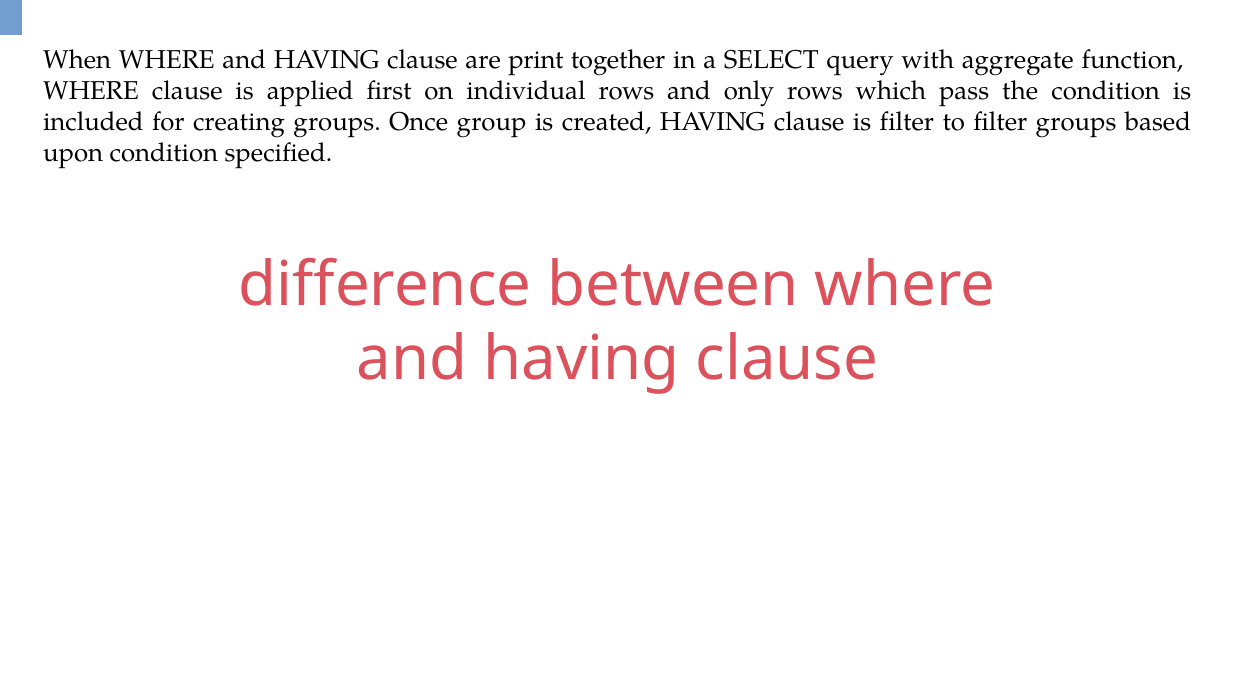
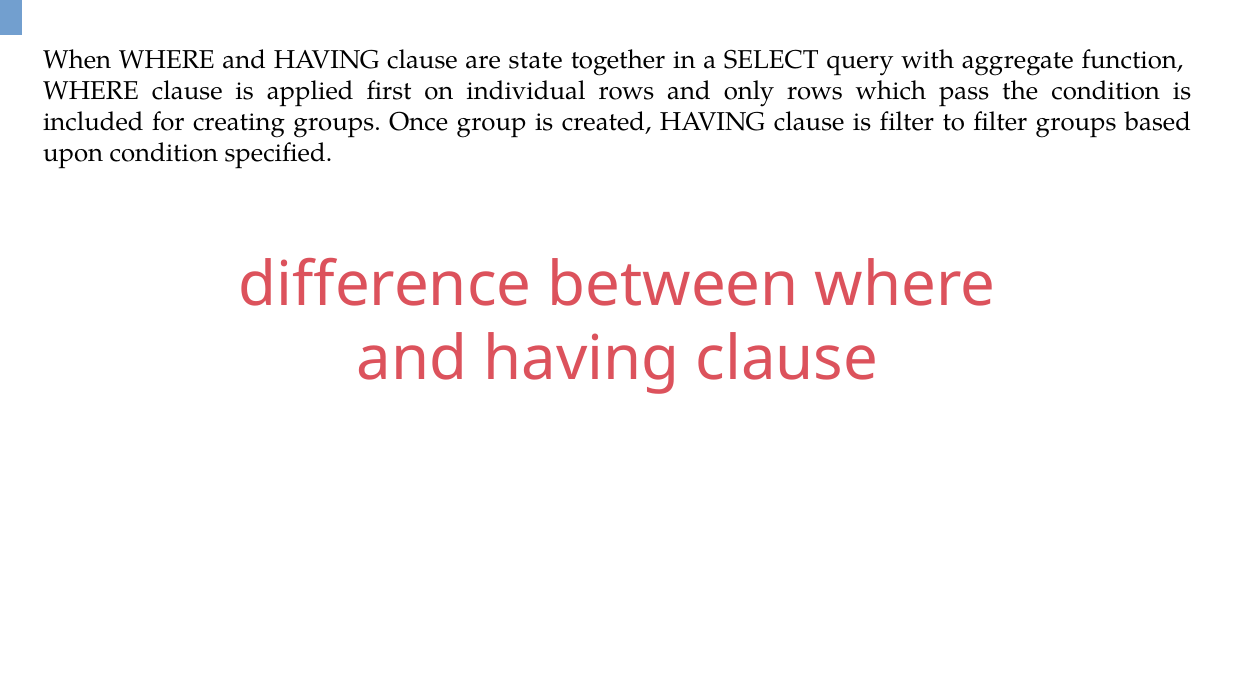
print: print -> state
